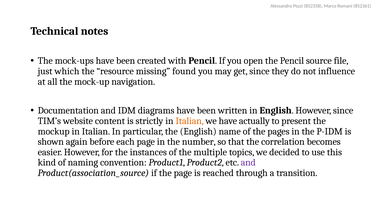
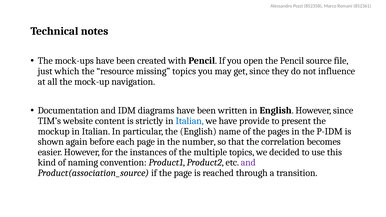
missing found: found -> topics
Italian at (190, 121) colour: orange -> blue
actually: actually -> provide
